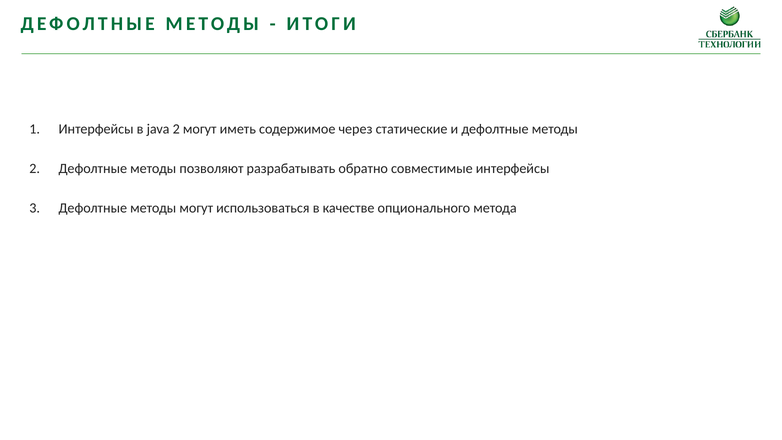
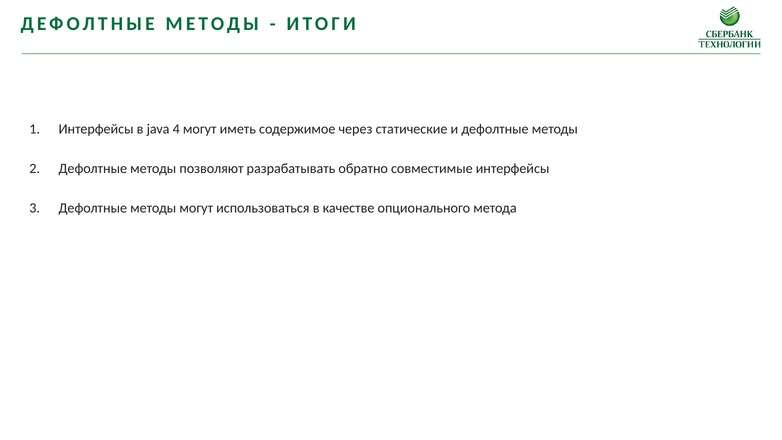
java 2: 2 -> 4
